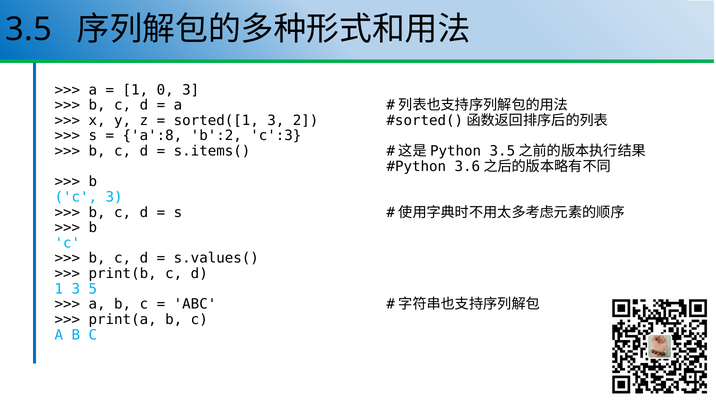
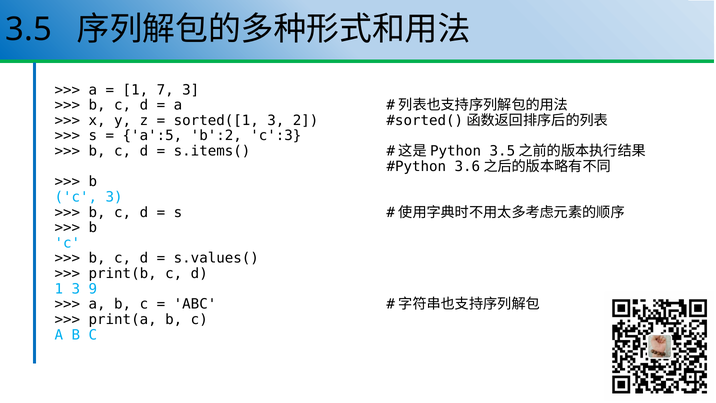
0: 0 -> 7
a':8: a':8 -> a':5
5: 5 -> 9
